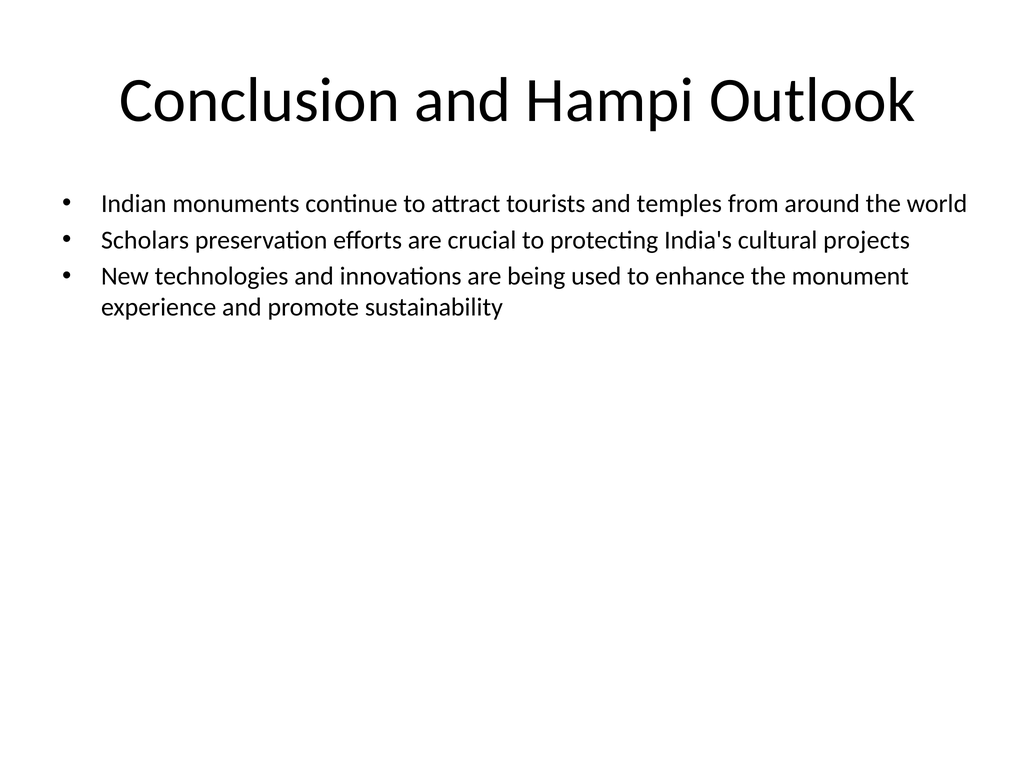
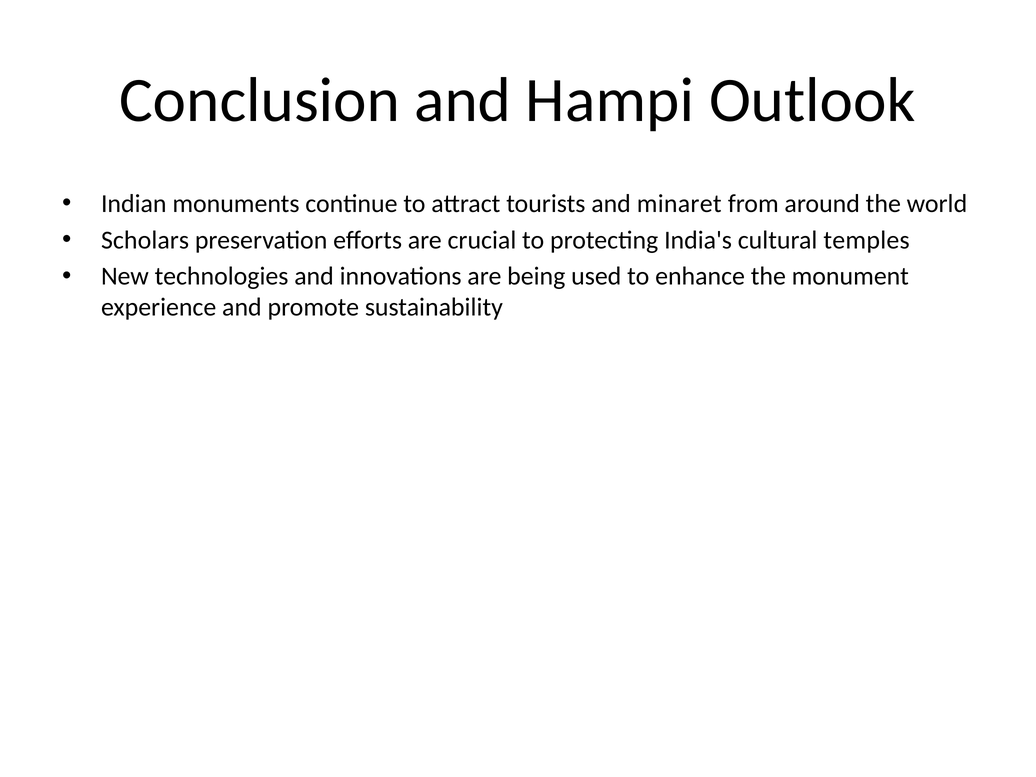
temples: temples -> minaret
projects: projects -> temples
